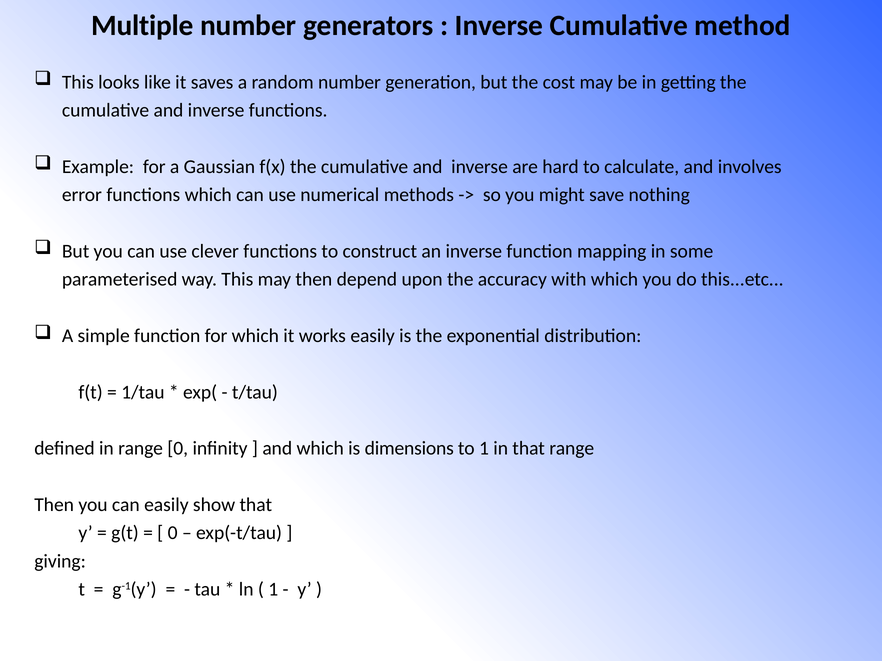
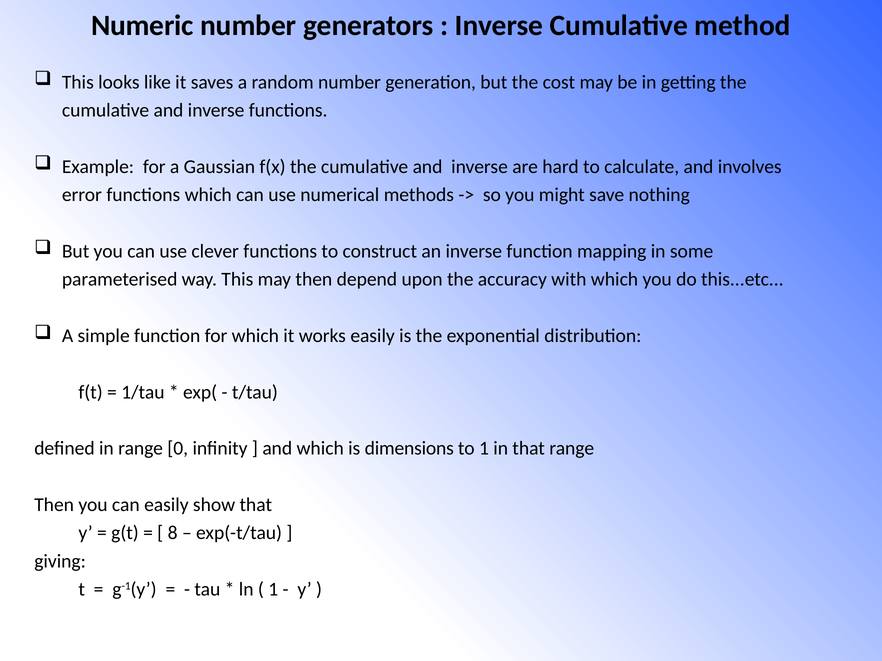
Multiple: Multiple -> Numeric
0 at (173, 533): 0 -> 8
